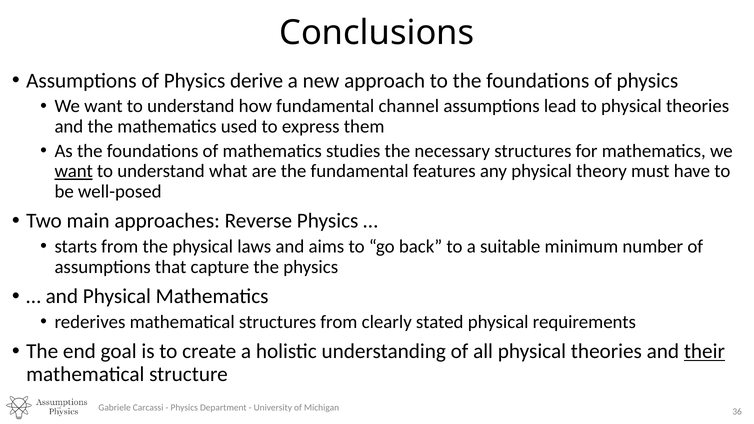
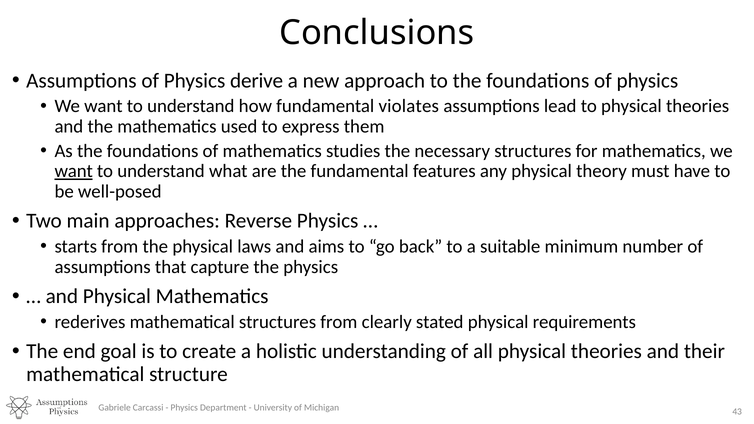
channel: channel -> violates
their underline: present -> none
36: 36 -> 43
